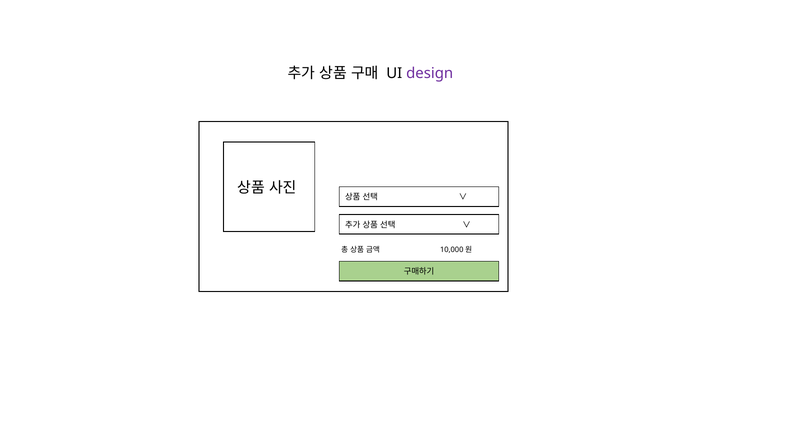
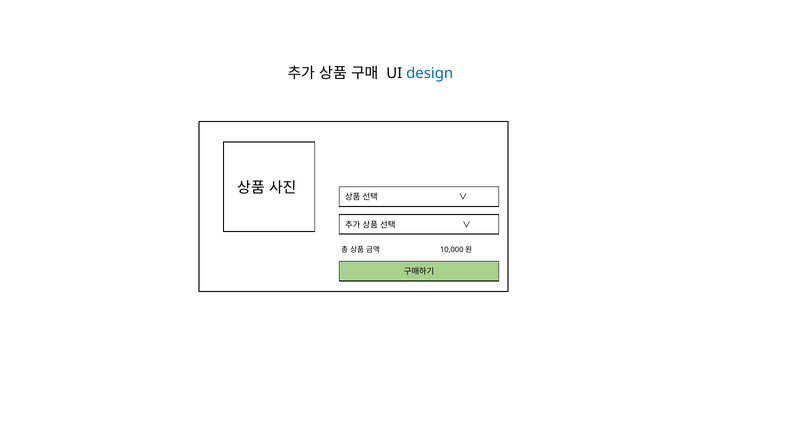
design colour: purple -> blue
